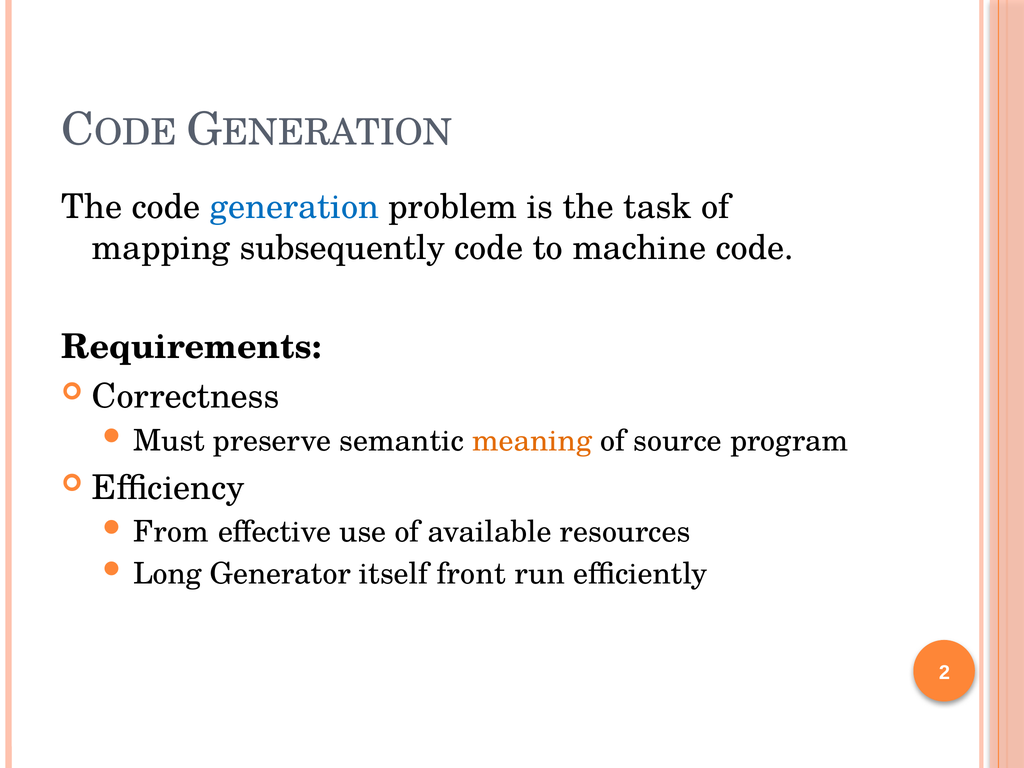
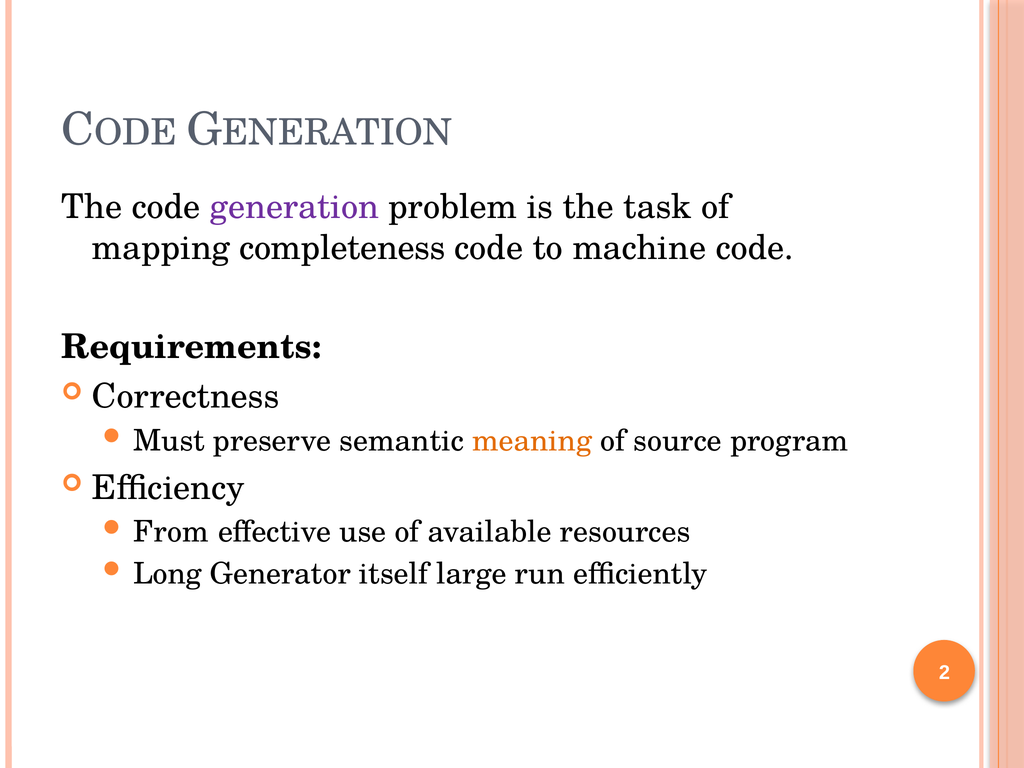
generation colour: blue -> purple
subsequently: subsequently -> completeness
front: front -> large
